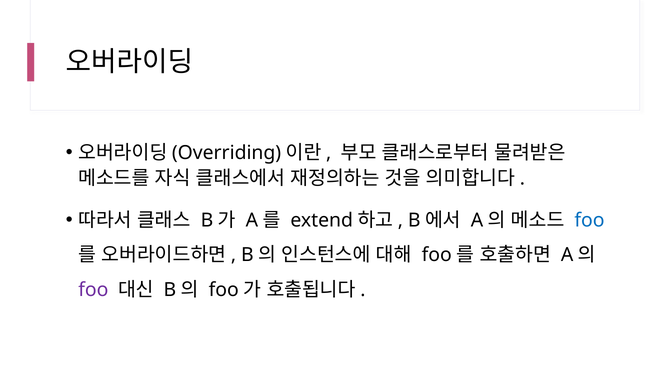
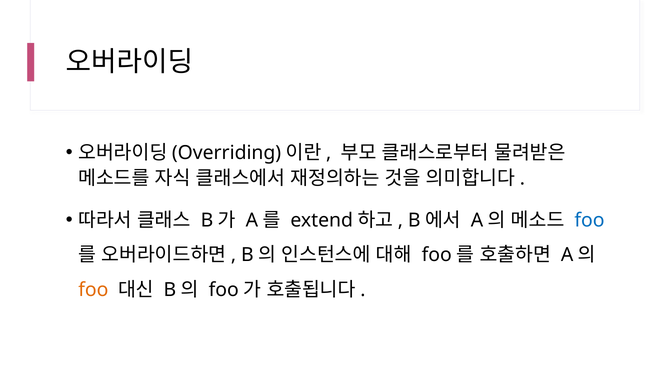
foo at (93, 290) colour: purple -> orange
